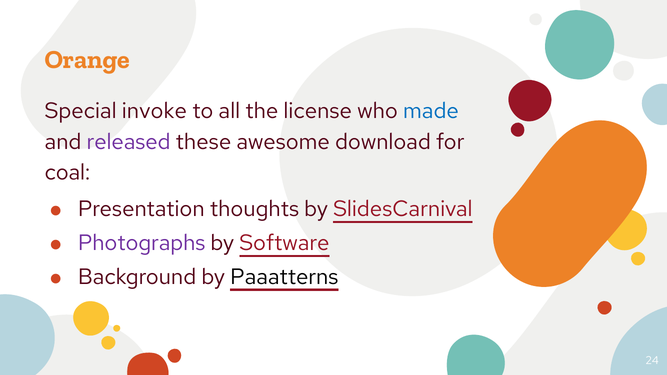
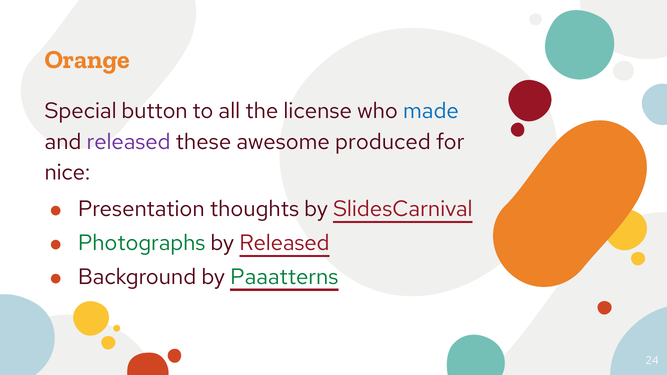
invoke: invoke -> button
download: download -> produced
coal: coal -> nice
Photographs colour: purple -> green
by Software: Software -> Released
Paaatterns colour: black -> green
